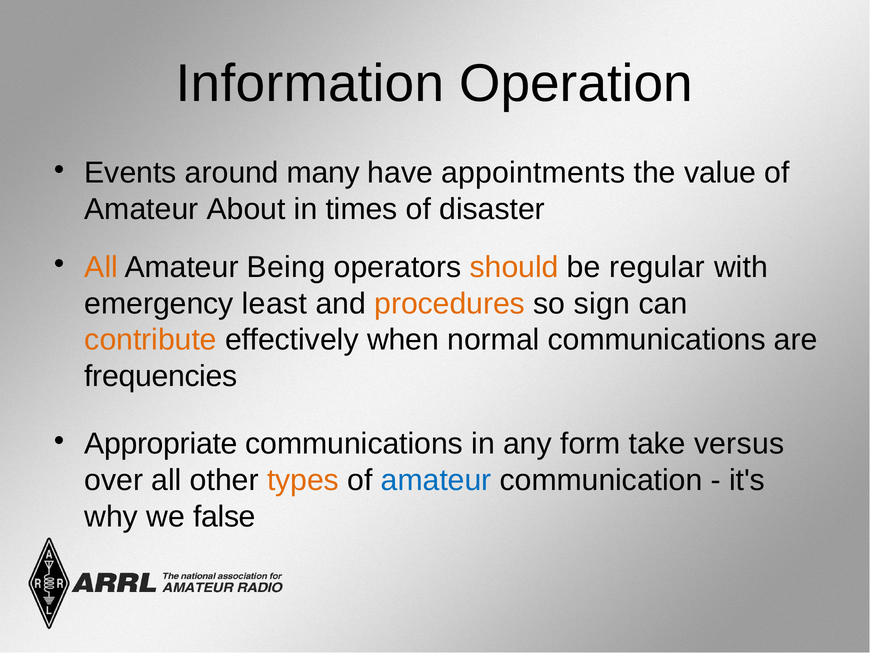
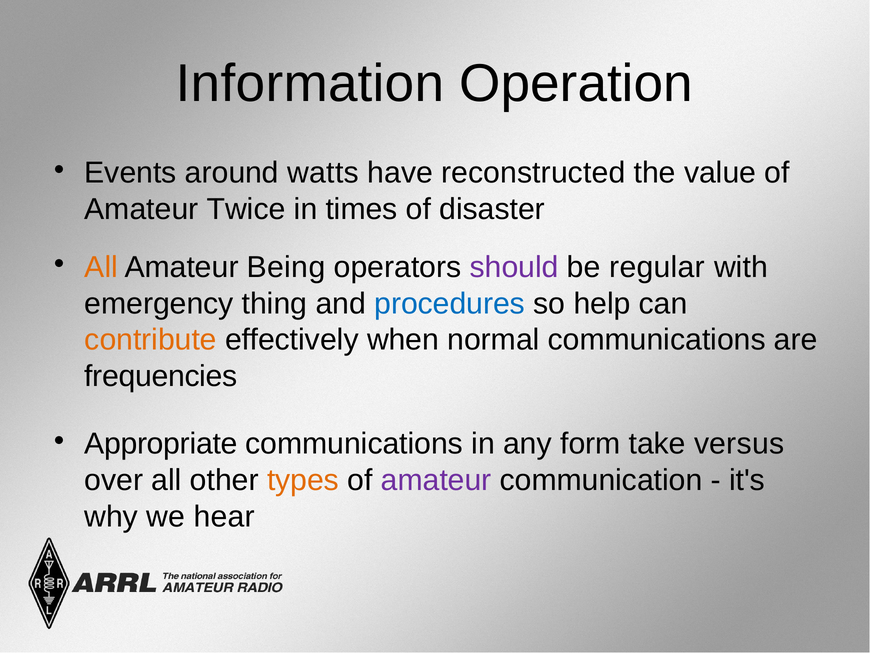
many: many -> watts
appointments: appointments -> reconstructed
About: About -> Twice
should colour: orange -> purple
least: least -> thing
procedures colour: orange -> blue
sign: sign -> help
amateur at (436, 480) colour: blue -> purple
false: false -> hear
